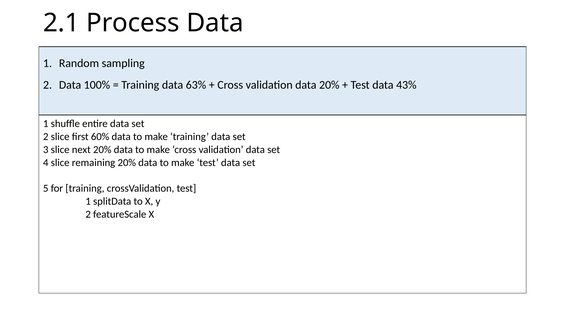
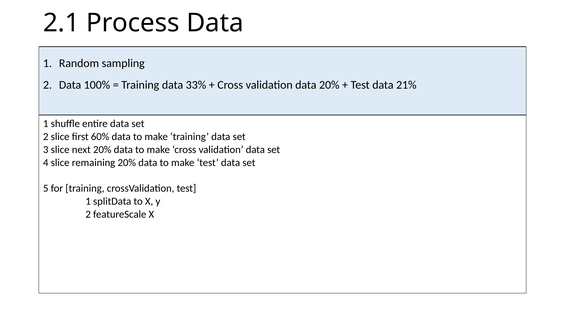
63%: 63% -> 33%
43%: 43% -> 21%
